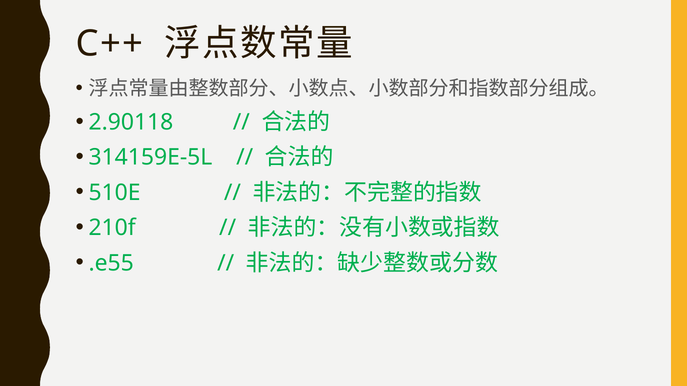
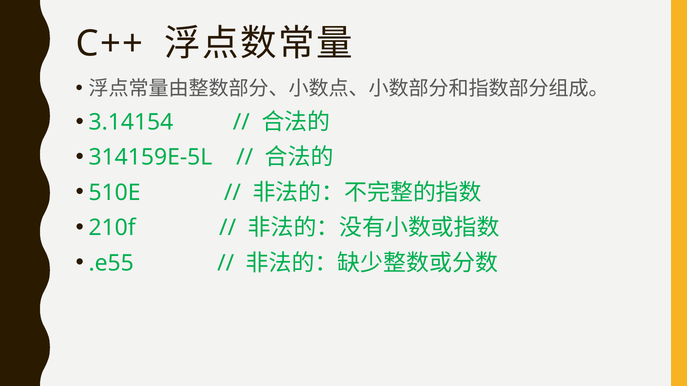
2.90118: 2.90118 -> 3.14154
